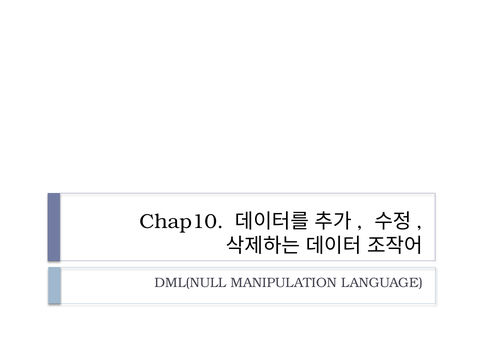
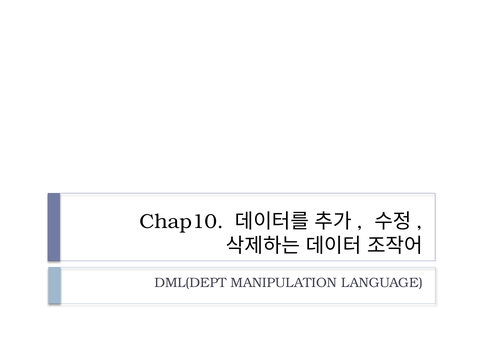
DML(NULL: DML(NULL -> DML(DEPT
